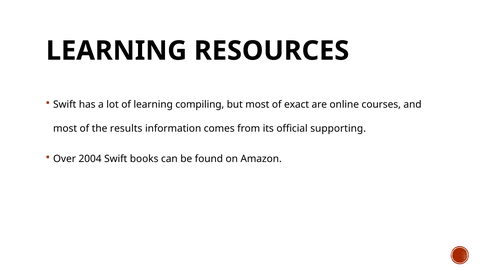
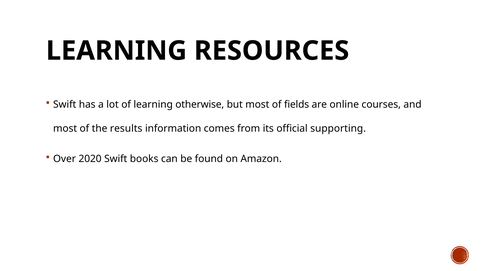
compiling: compiling -> otherwise
exact: exact -> fields
2004: 2004 -> 2020
